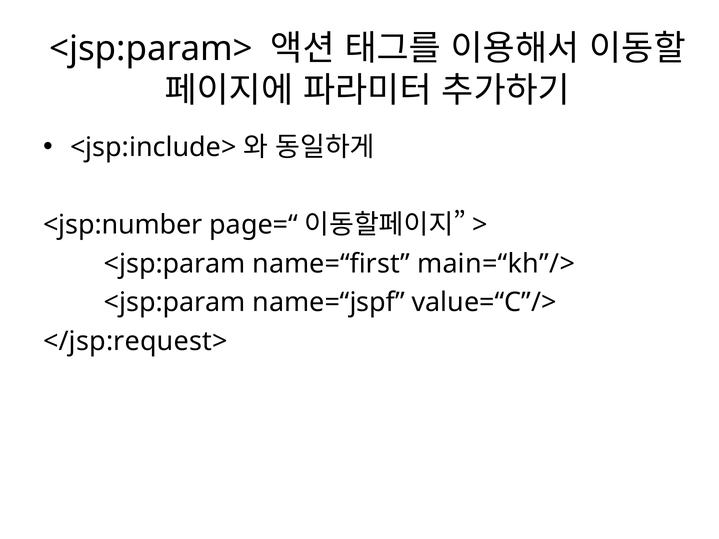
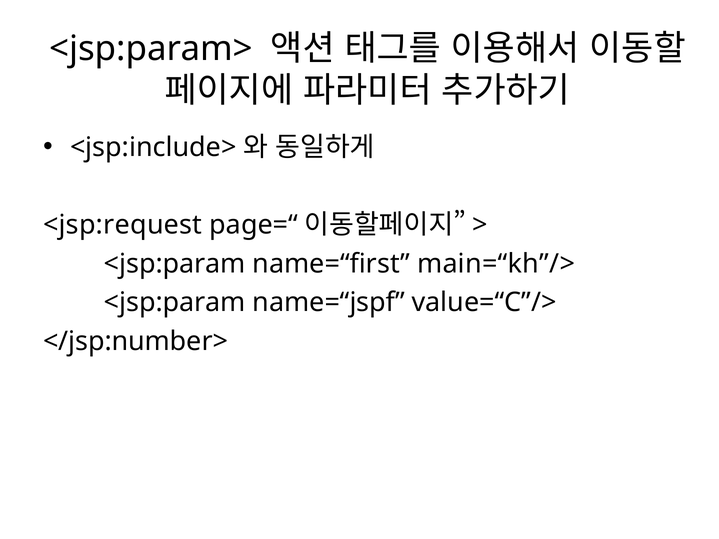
<jsp:number: <jsp:number -> <jsp:request
</jsp:request>: </jsp:request> -> </jsp:number>
